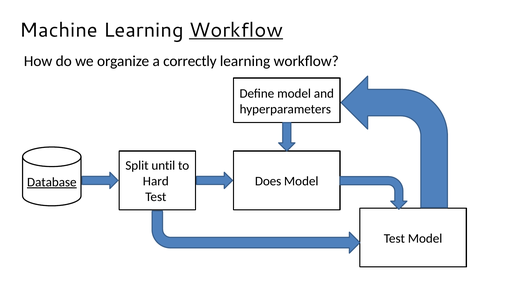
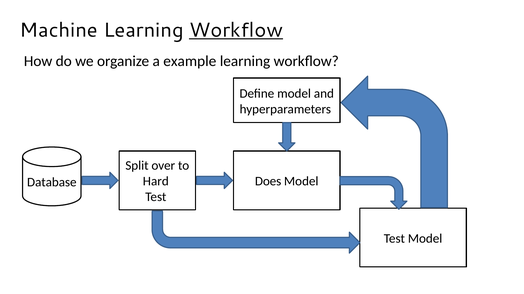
correctly: correctly -> example
until: until -> over
Database underline: present -> none
